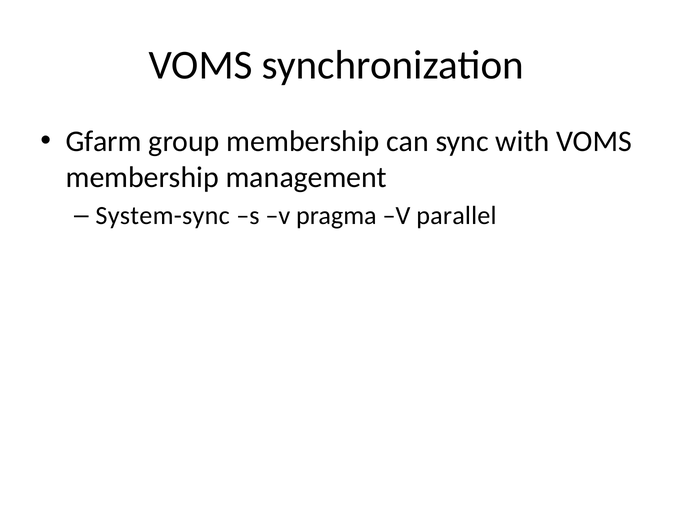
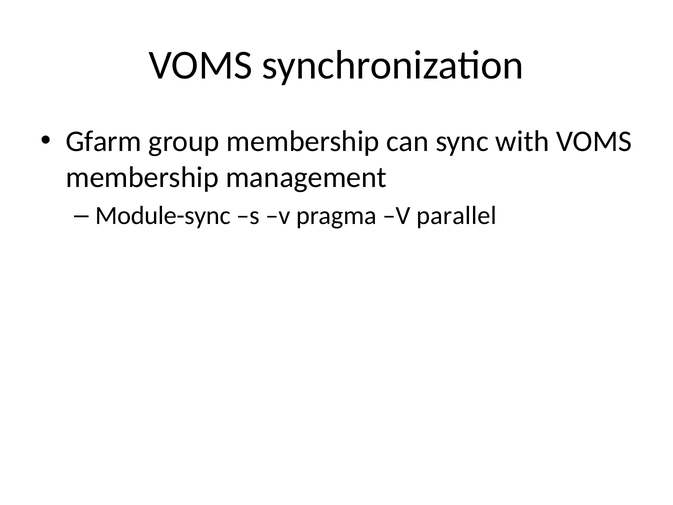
System-sync: System-sync -> Module-sync
